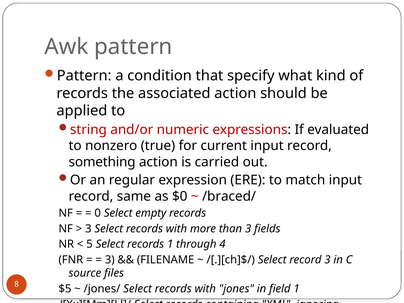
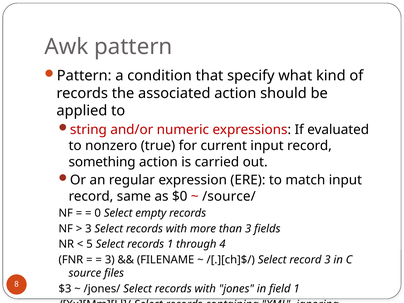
/braced/: /braced/ -> /source/
$5: $5 -> $3
